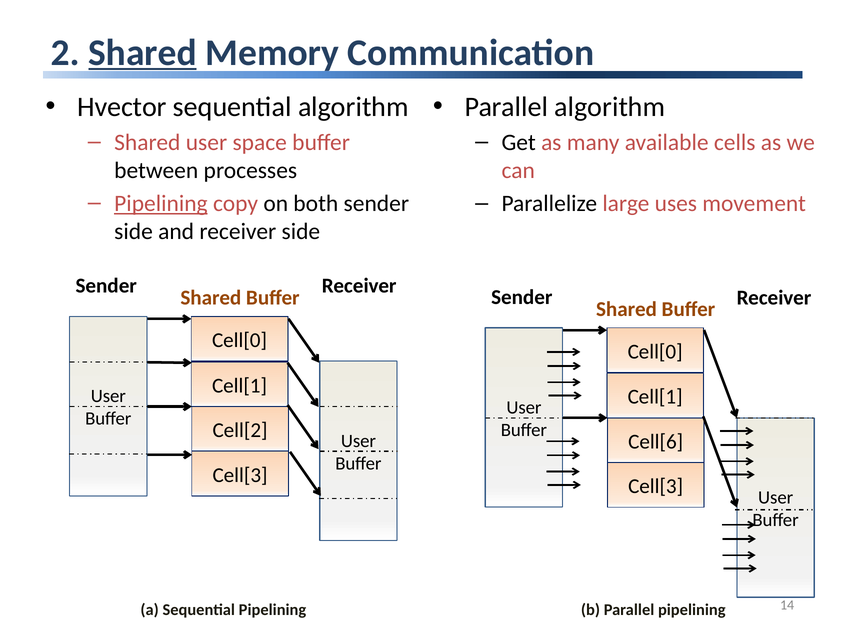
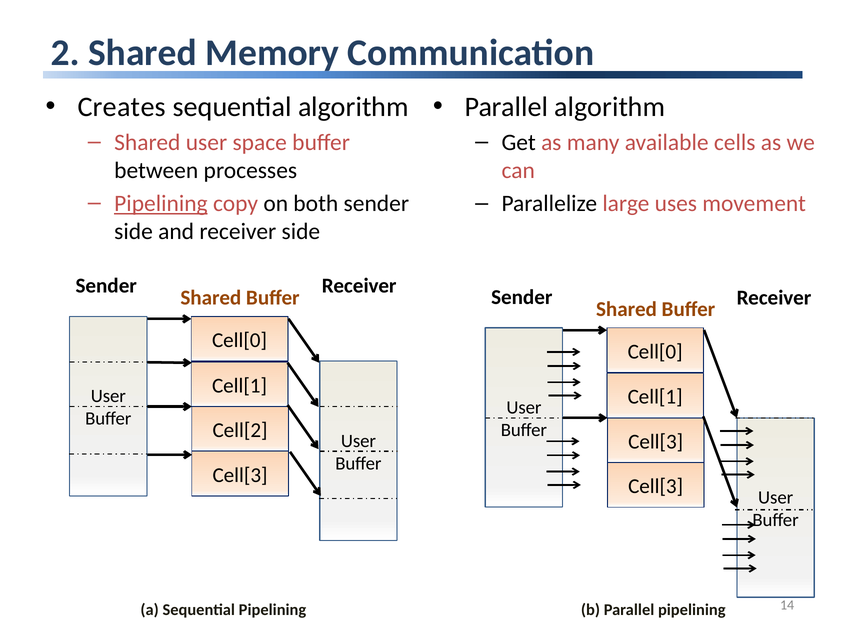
Shared at (142, 53) underline: present -> none
Hvector: Hvector -> Creates
Cell[6 at (656, 441): Cell[6 -> Cell[3
